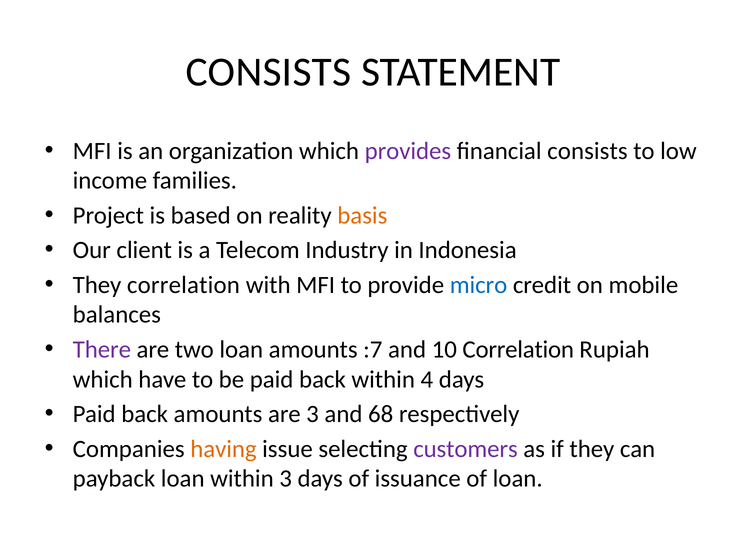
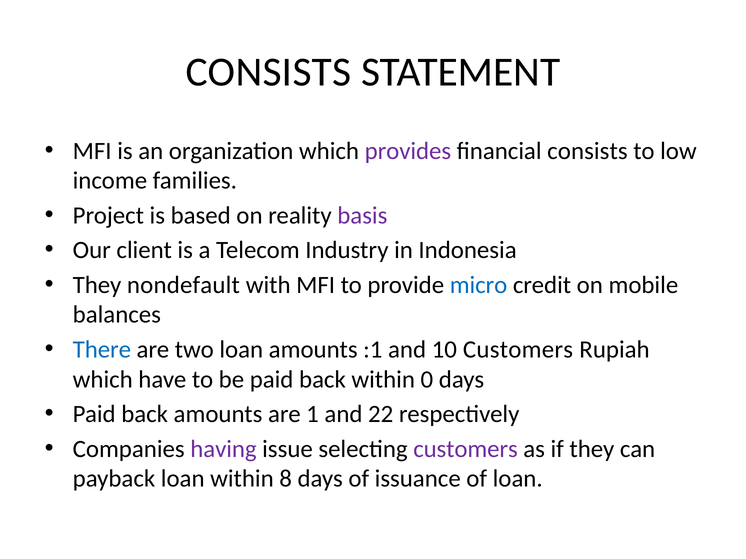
basis colour: orange -> purple
They correlation: correlation -> nondefault
There colour: purple -> blue
:7: :7 -> :1
10 Correlation: Correlation -> Customers
4: 4 -> 0
are 3: 3 -> 1
68: 68 -> 22
having colour: orange -> purple
within 3: 3 -> 8
